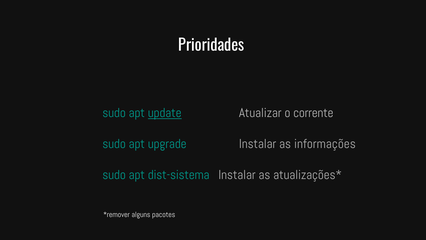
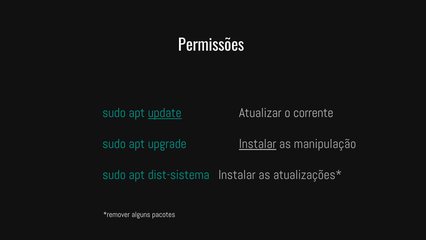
Prioridades: Prioridades -> Permissões
Instalar at (258, 144) underline: none -> present
informações: informações -> manipulação
